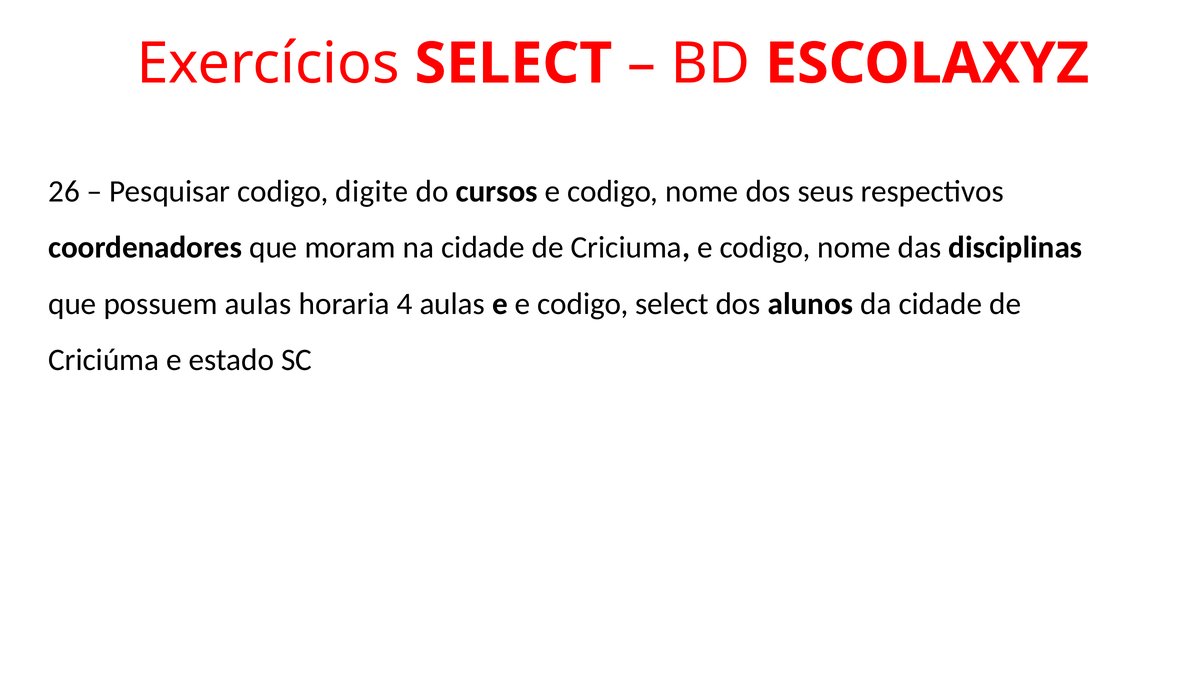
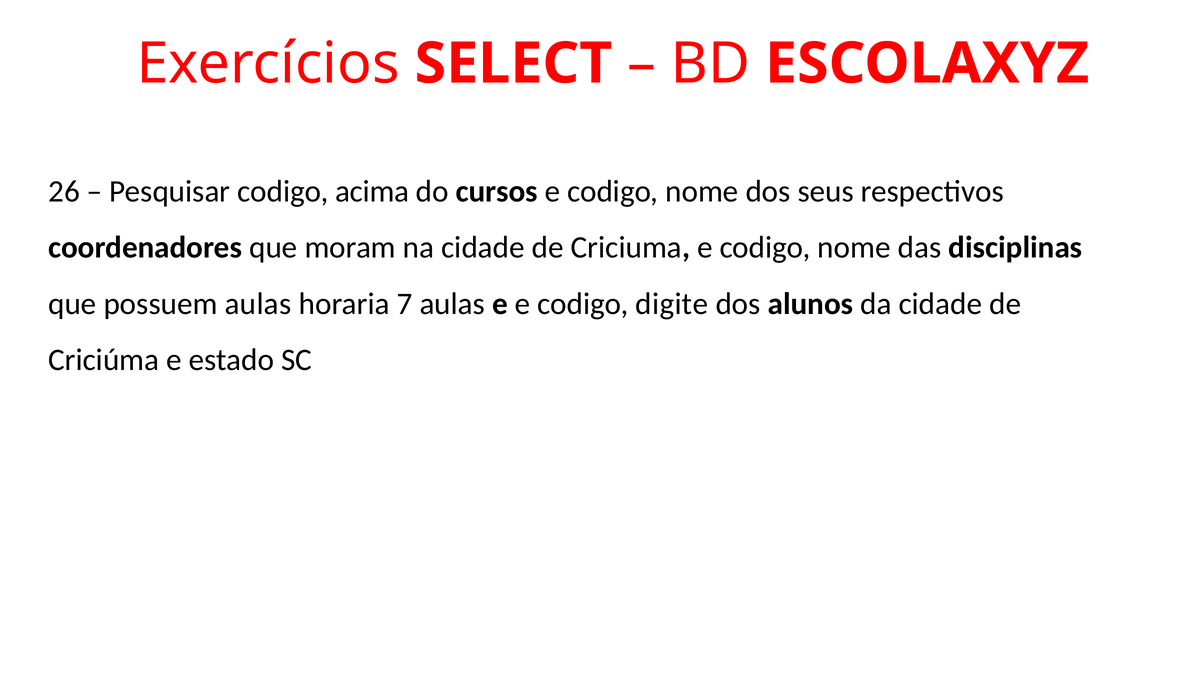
digite: digite -> acima
4: 4 -> 7
codigo select: select -> digite
